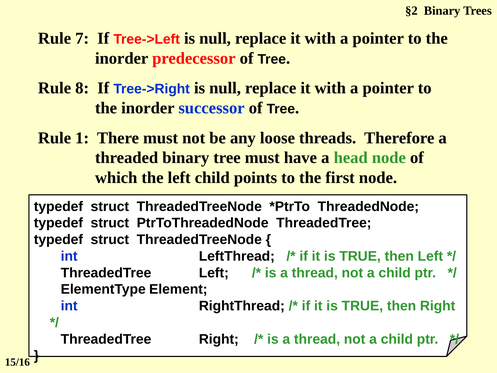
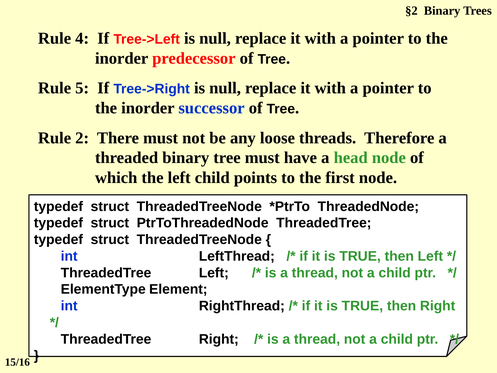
7: 7 -> 4
8: 8 -> 5
1: 1 -> 2
